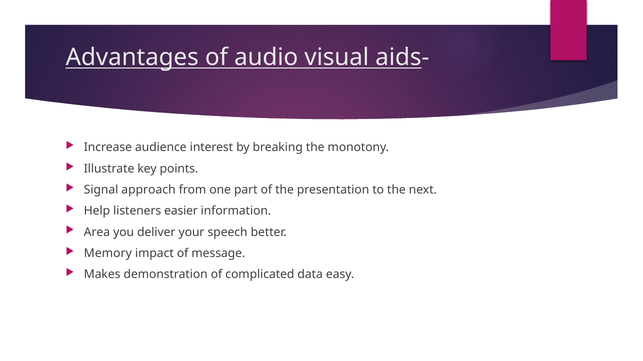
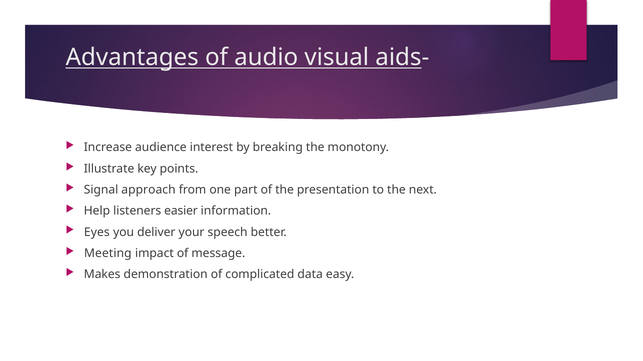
Area: Area -> Eyes
Memory: Memory -> Meeting
